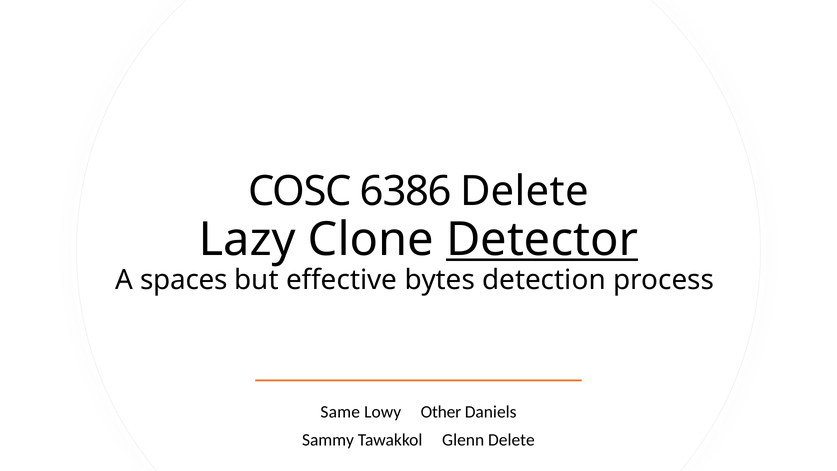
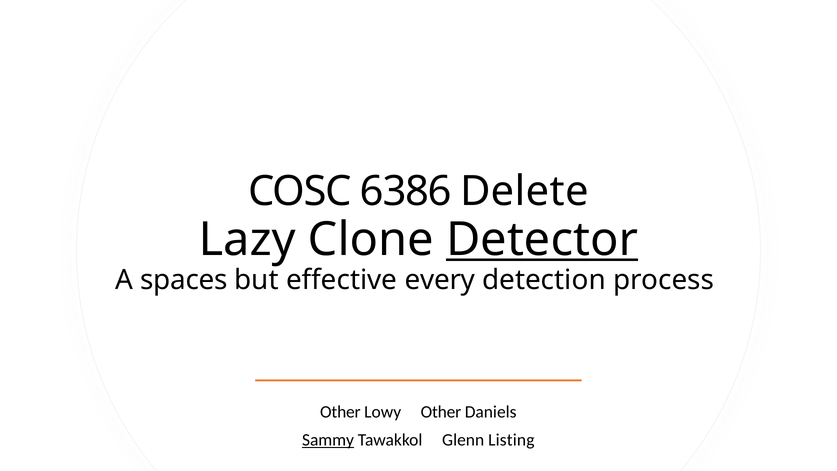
bytes: bytes -> every
Same at (340, 412): Same -> Other
Sammy underline: none -> present
Glenn Delete: Delete -> Listing
